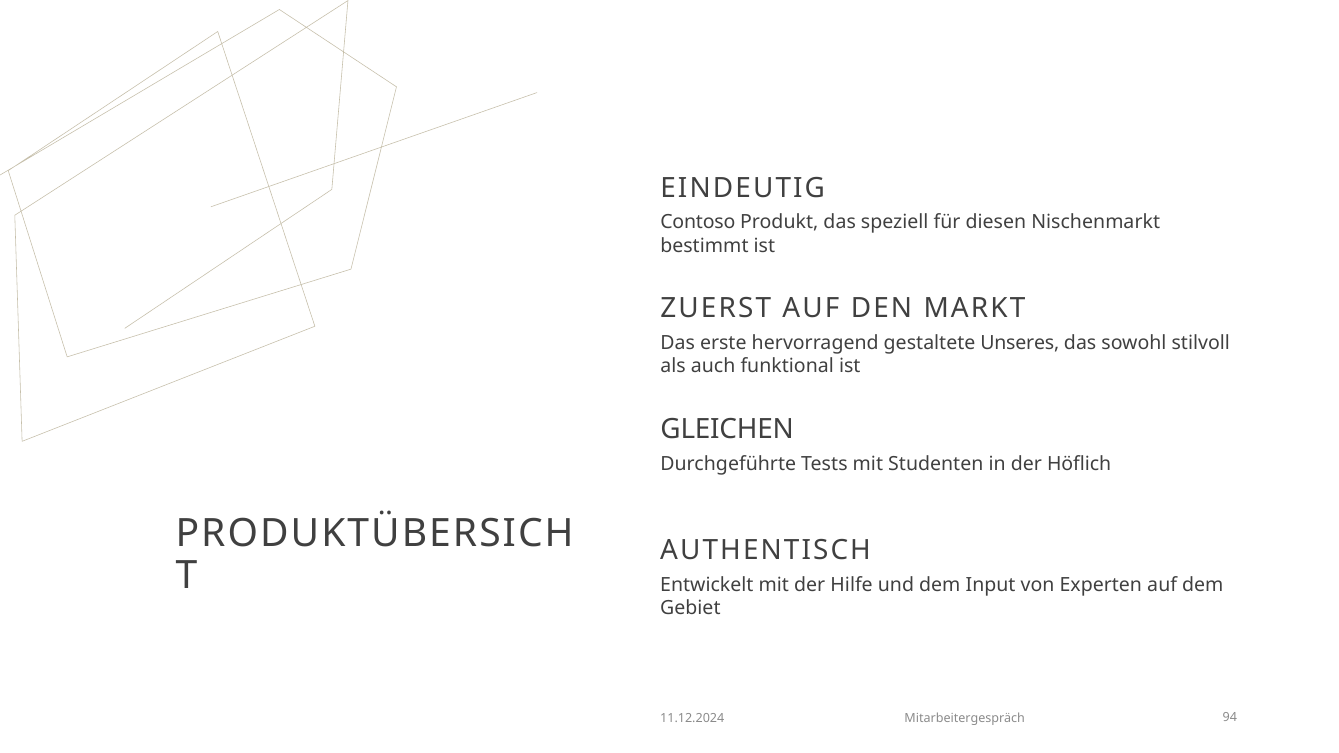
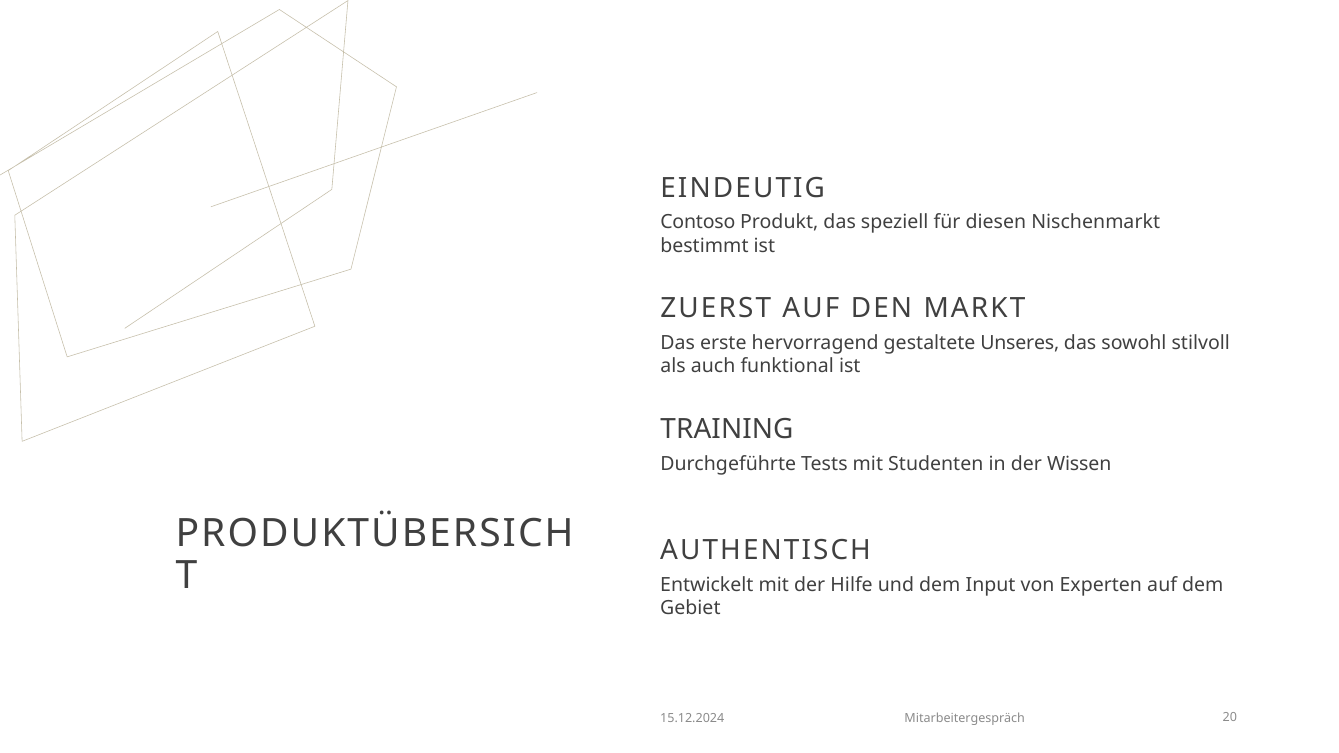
GLEICHEN: GLEICHEN -> TRAINING
Höflich: Höflich -> Wissen
11.12.2024: 11.12.2024 -> 15.12.2024
94: 94 -> 20
